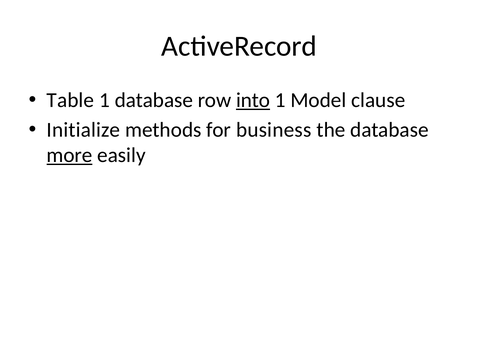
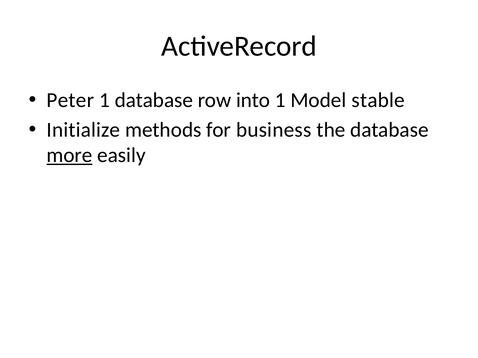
Table: Table -> Peter
into underline: present -> none
clause: clause -> stable
